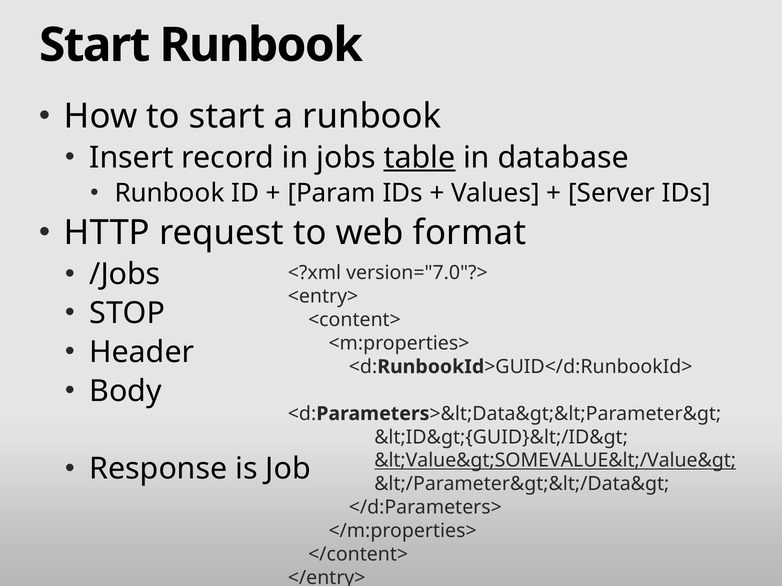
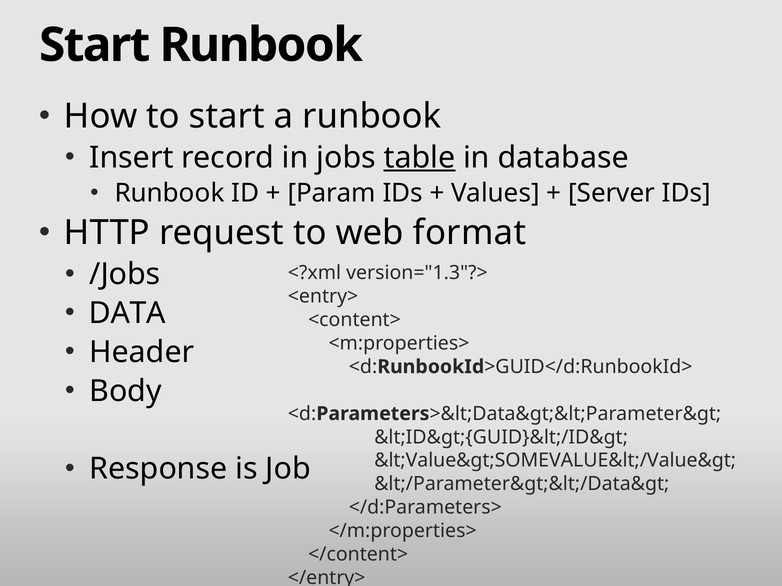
version="7.0"?>: version="7.0"?> -> version="1.3"?>
STOP: STOP -> DATA
&lt;Value&gt;SOMEVALUE&lt;/Value&gt underline: present -> none
